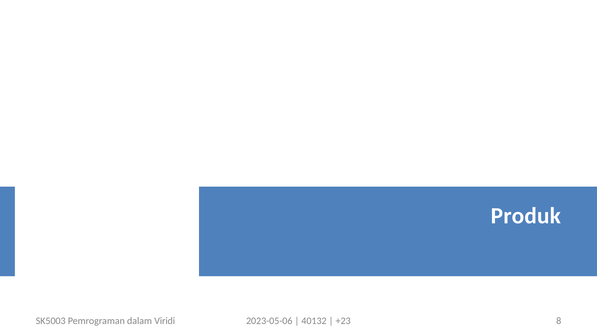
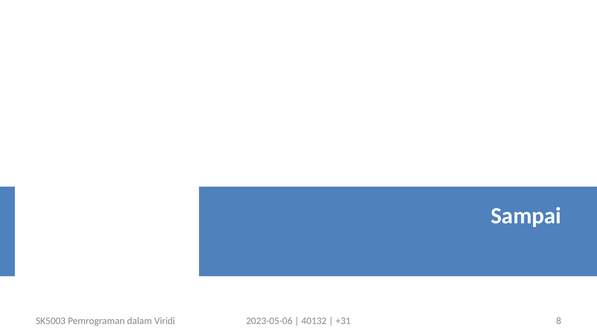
Produk: Produk -> Sampai
+23: +23 -> +31
